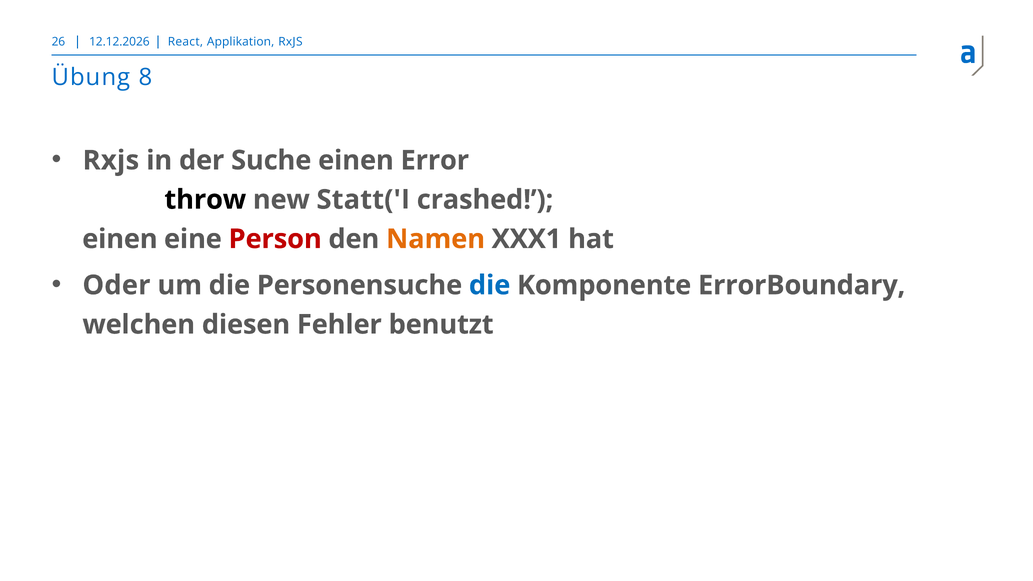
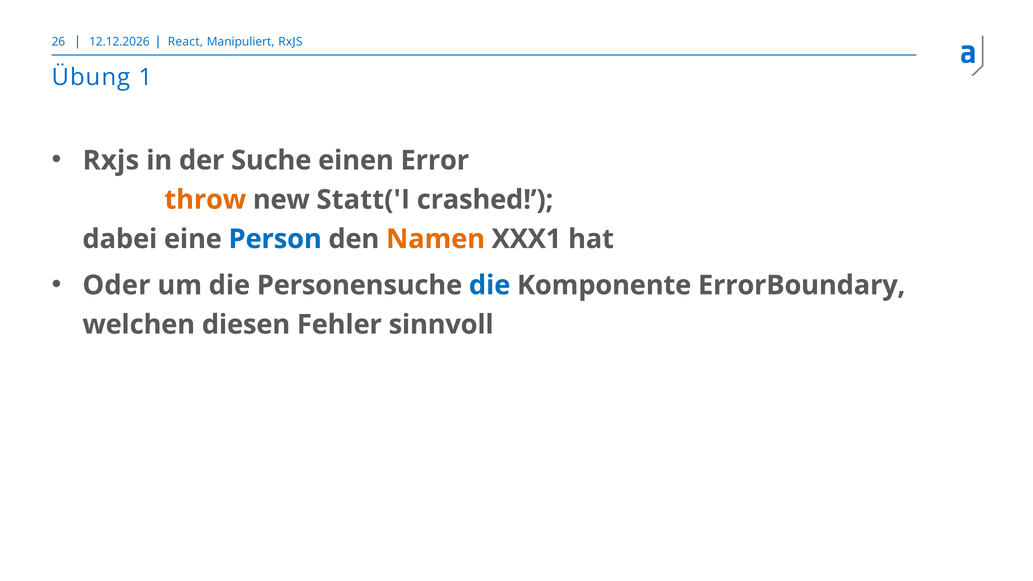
Applikation: Applikation -> Manipuliert
8: 8 -> 1
throw colour: black -> orange
einen at (120, 239): einen -> dabei
Person colour: red -> blue
benutzt: benutzt -> sinnvoll
